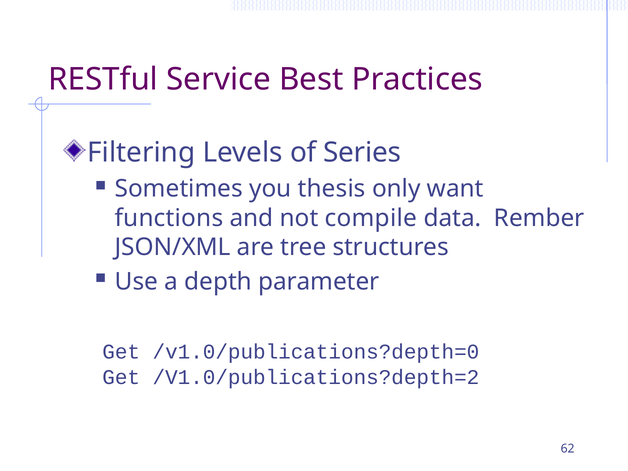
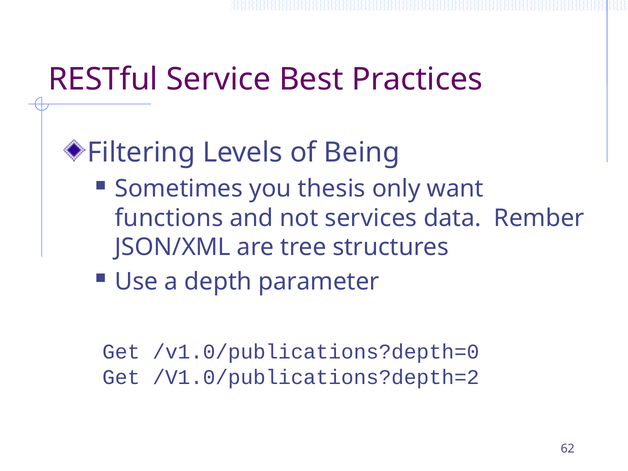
Series: Series -> Being
compile: compile -> services
